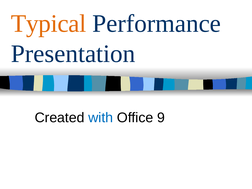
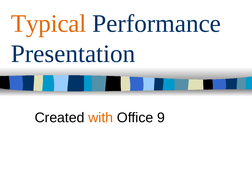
with colour: blue -> orange
